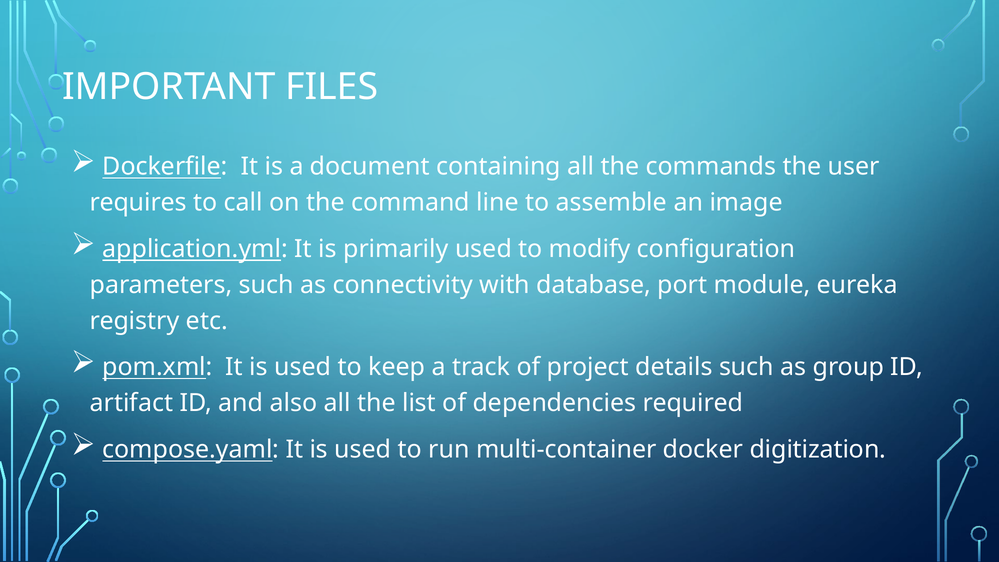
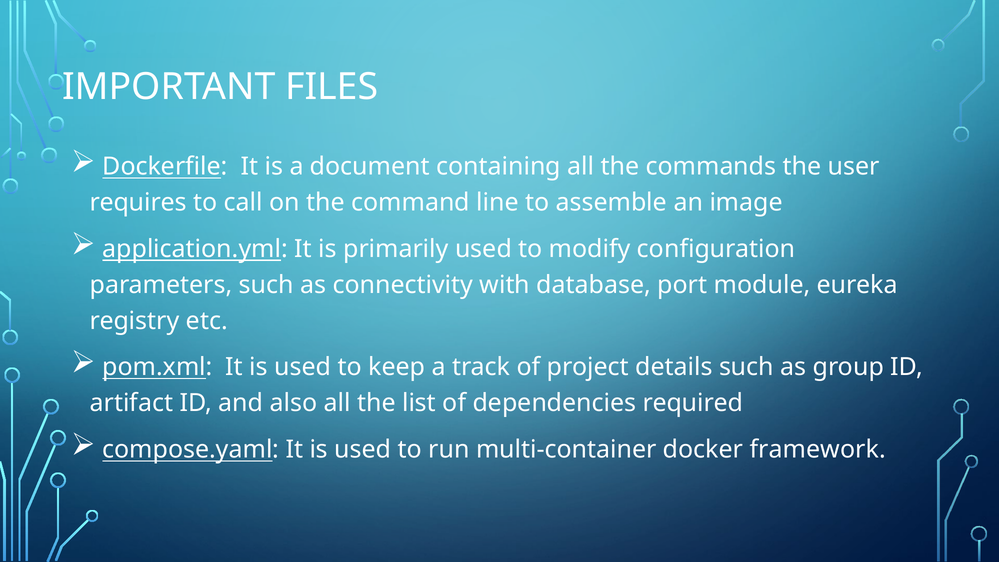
digitization: digitization -> framework
